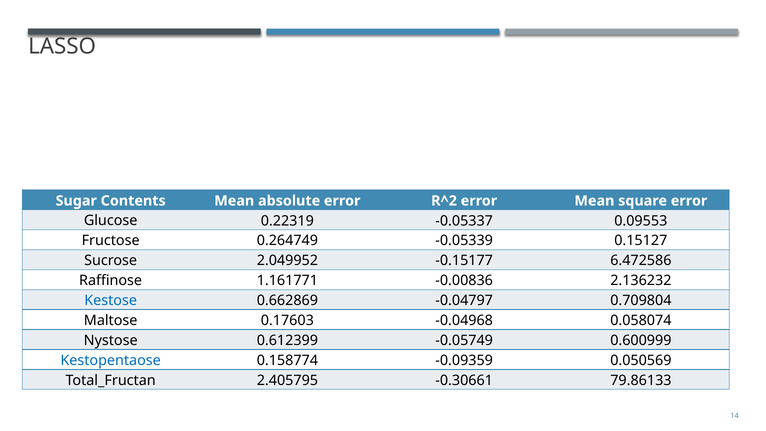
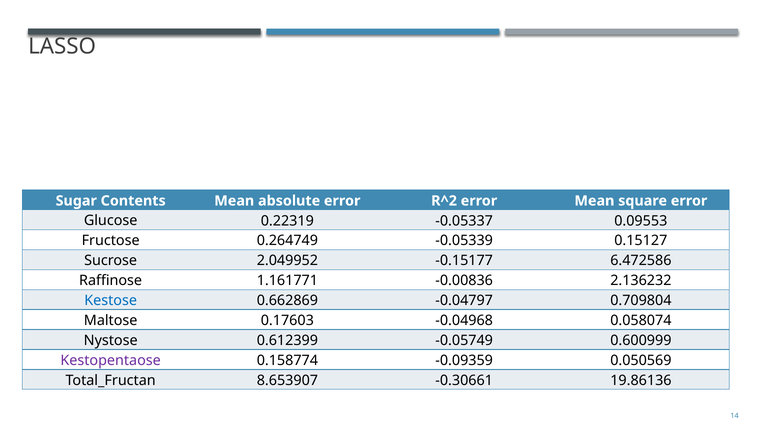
Kestopentaose colour: blue -> purple
2.405795: 2.405795 -> 8.653907
79.86133: 79.86133 -> 19.86136
